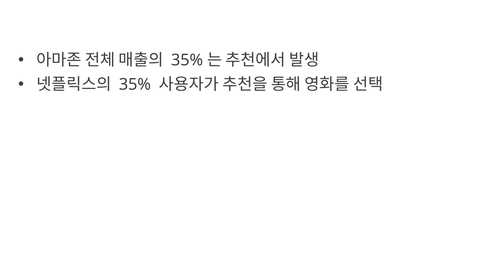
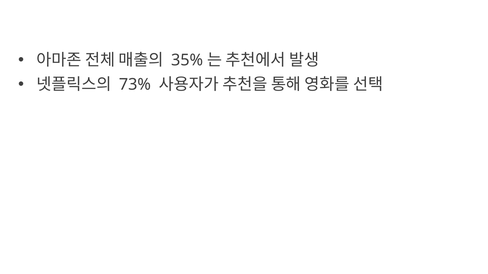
35% at (135, 85): 35% -> 73%
